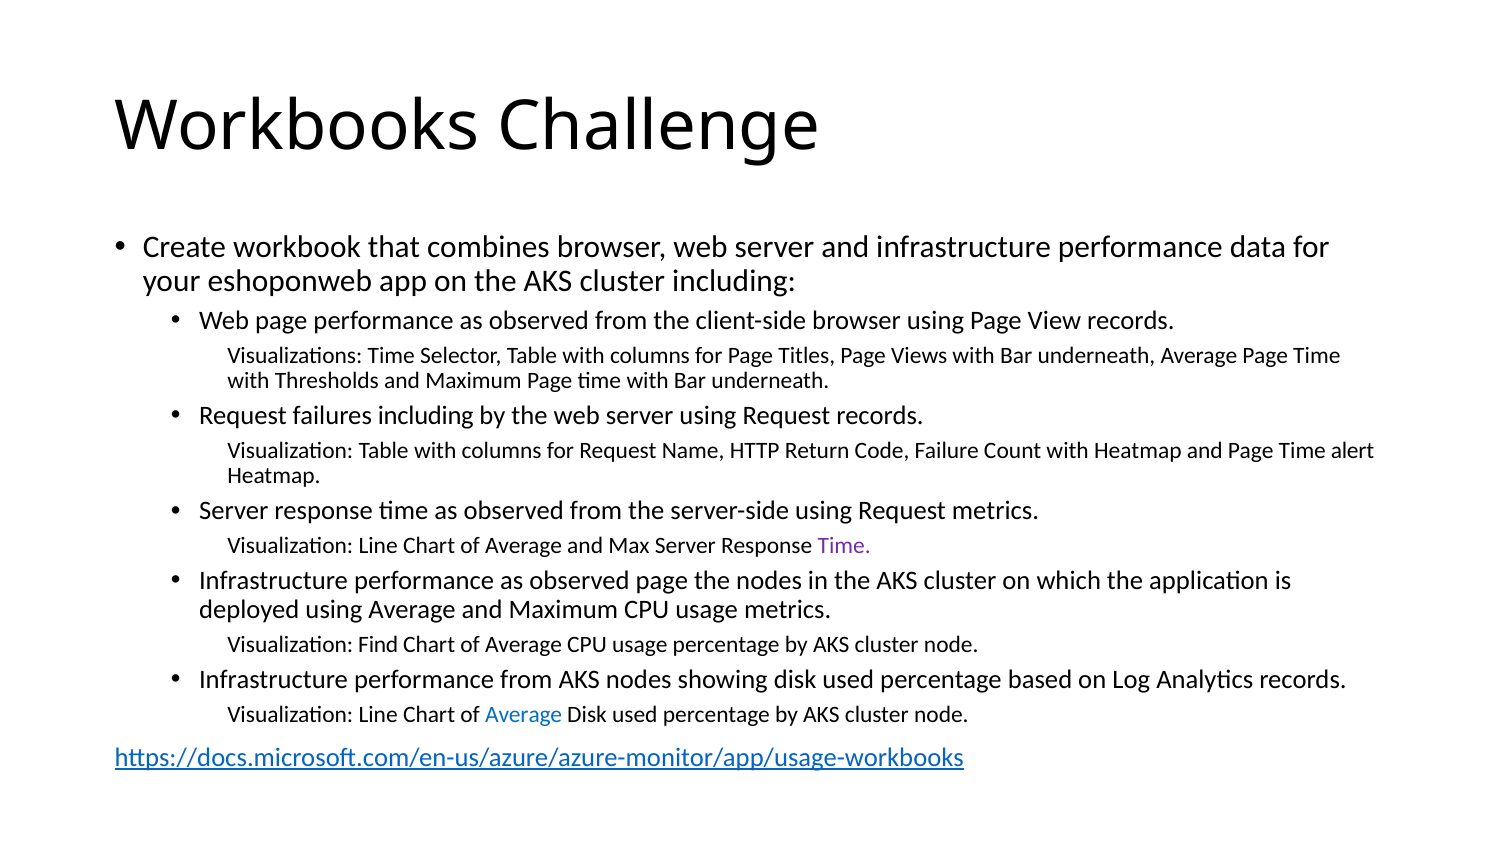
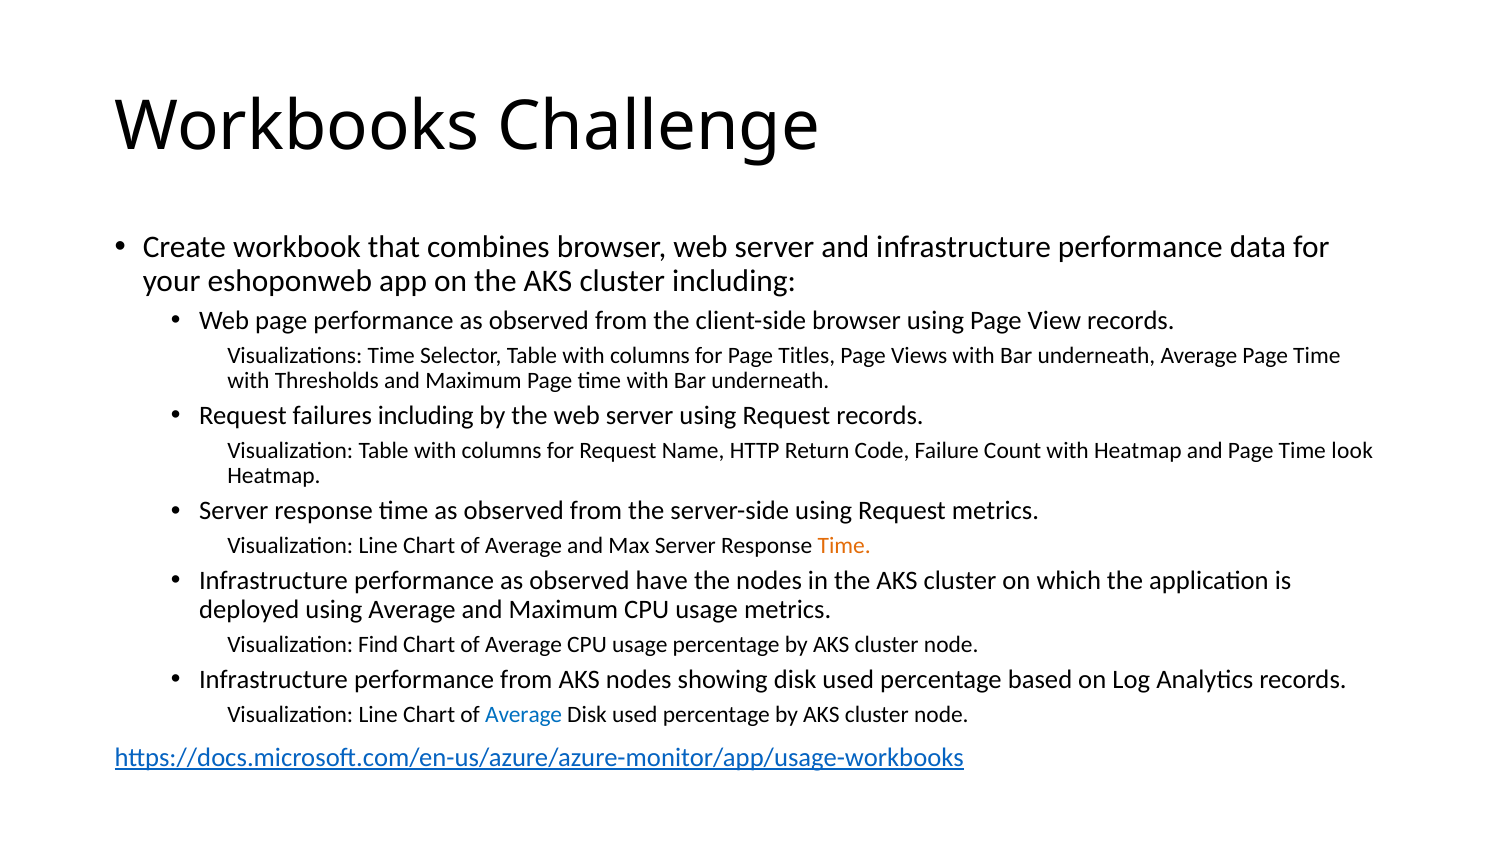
alert: alert -> look
Time at (844, 546) colour: purple -> orange
observed page: page -> have
